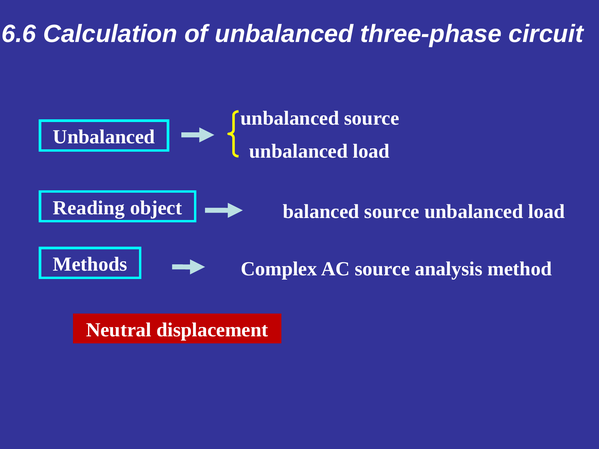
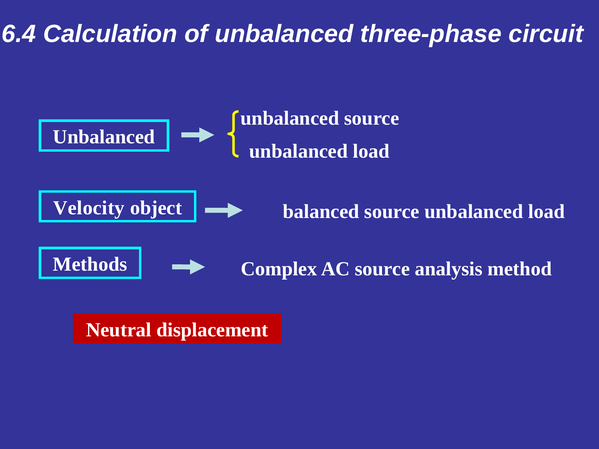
6.6: 6.6 -> 6.4
Reading: Reading -> Velocity
